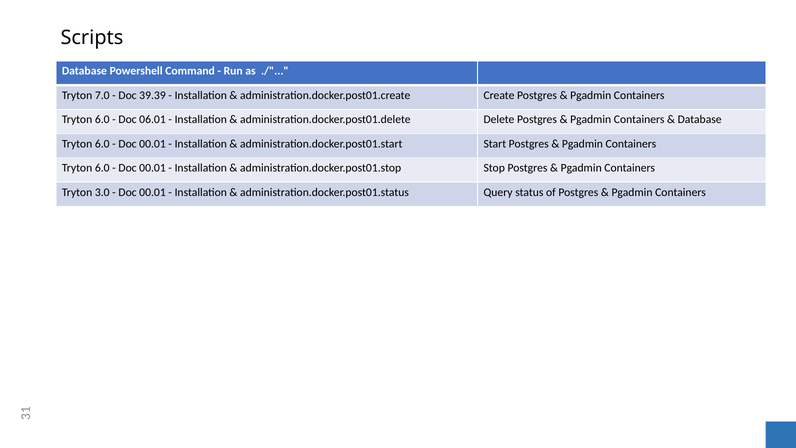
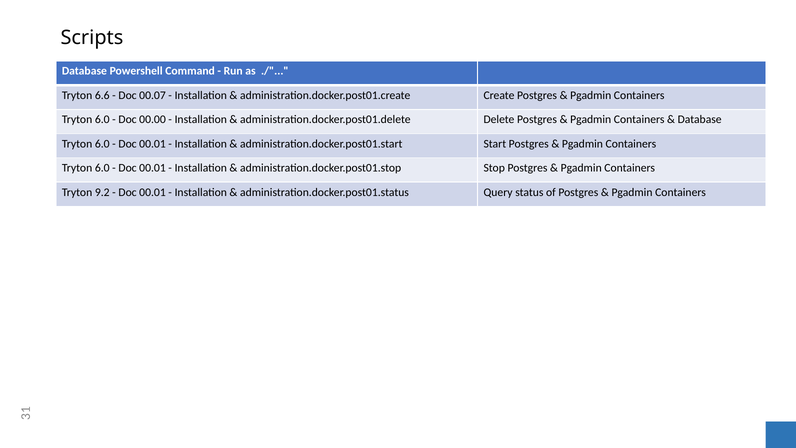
7.0: 7.0 -> 6.6
39.39: 39.39 -> 00.07
06.01: 06.01 -> 00.00
3.0: 3.0 -> 9.2
